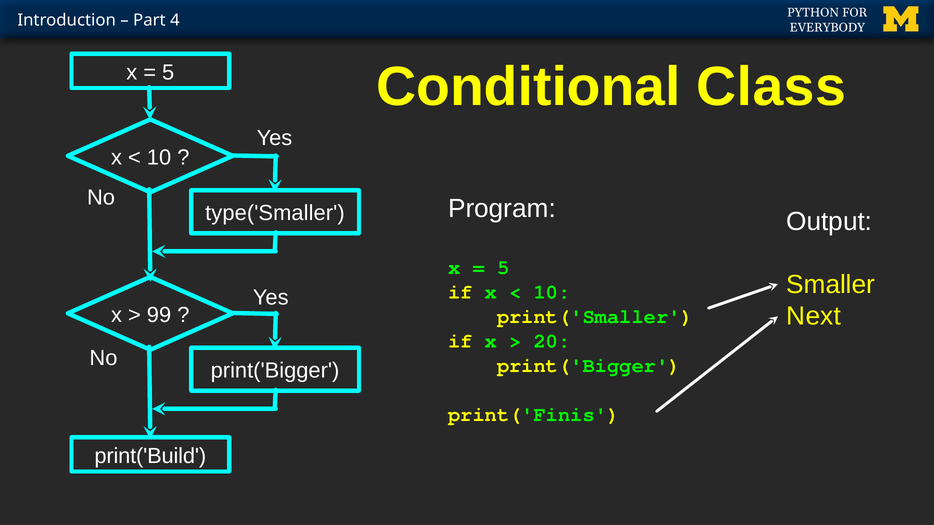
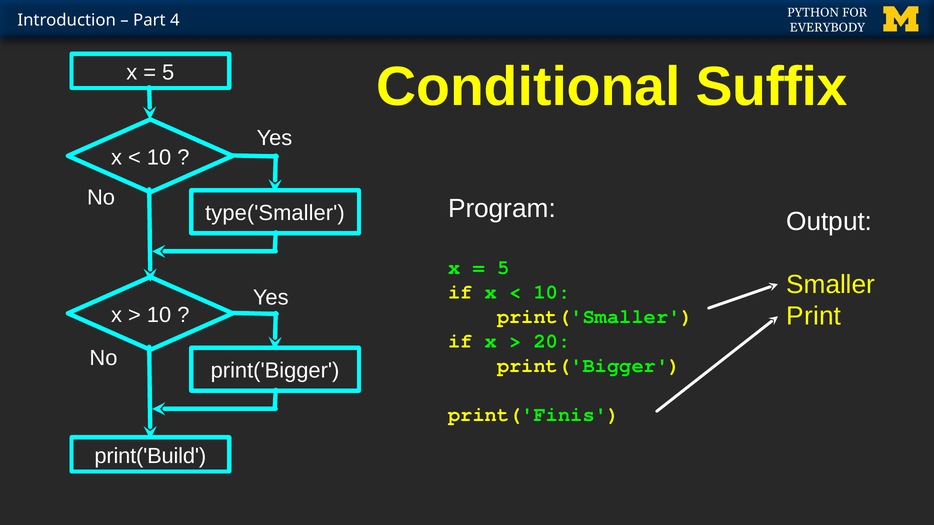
Class: Class -> Suffix
Next: Next -> Print
99 at (159, 315): 99 -> 10
